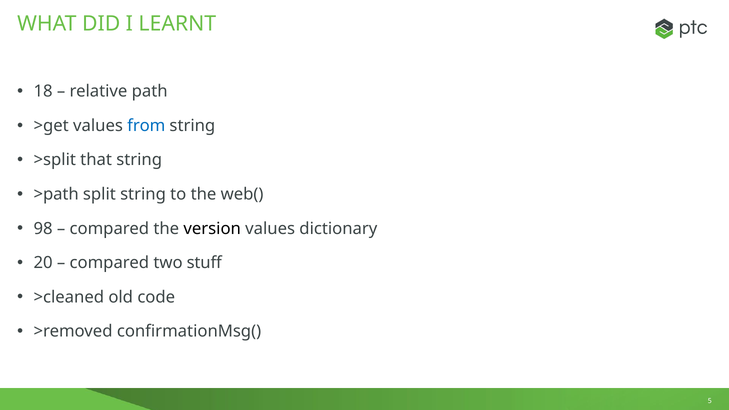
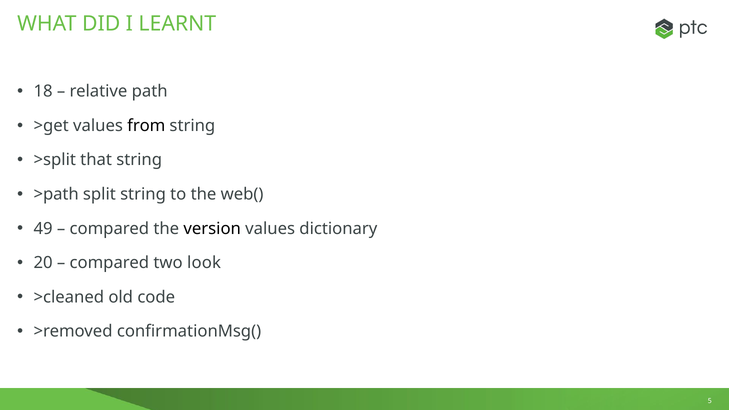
from colour: blue -> black
98: 98 -> 49
stuff: stuff -> look
